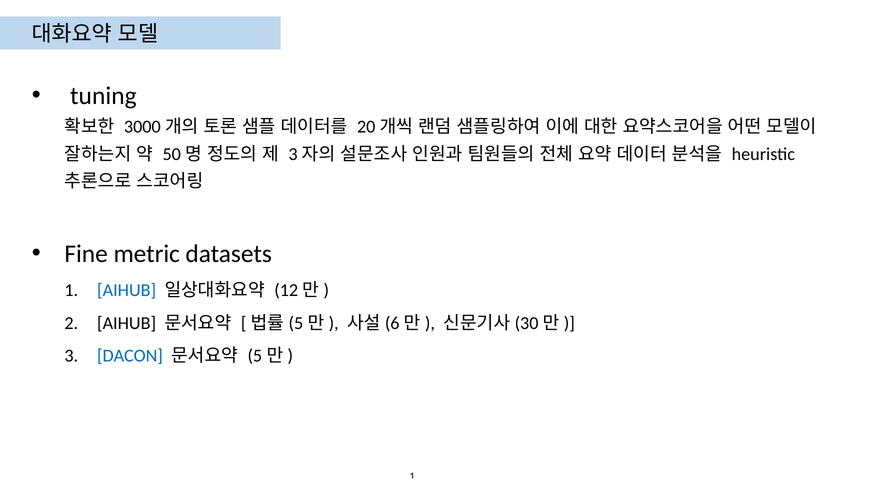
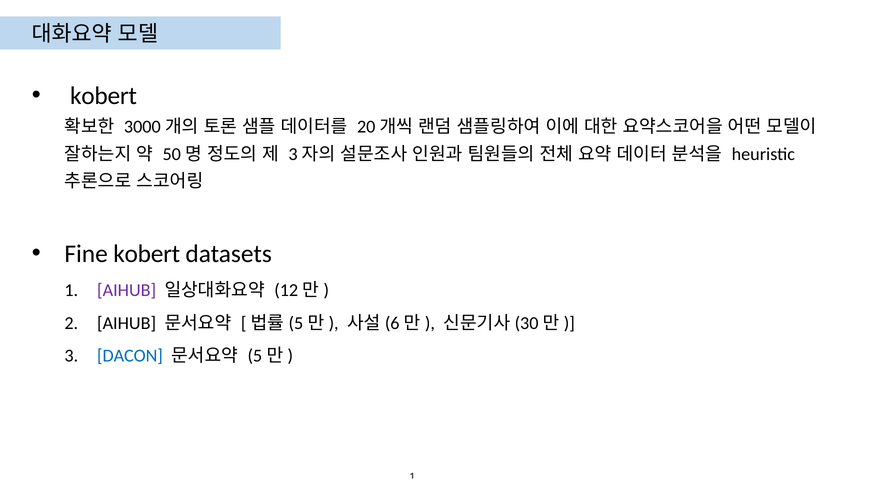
tuning at (103, 96): tuning -> kobert
Fine metric: metric -> kobert
AIHUB at (127, 290) colour: blue -> purple
